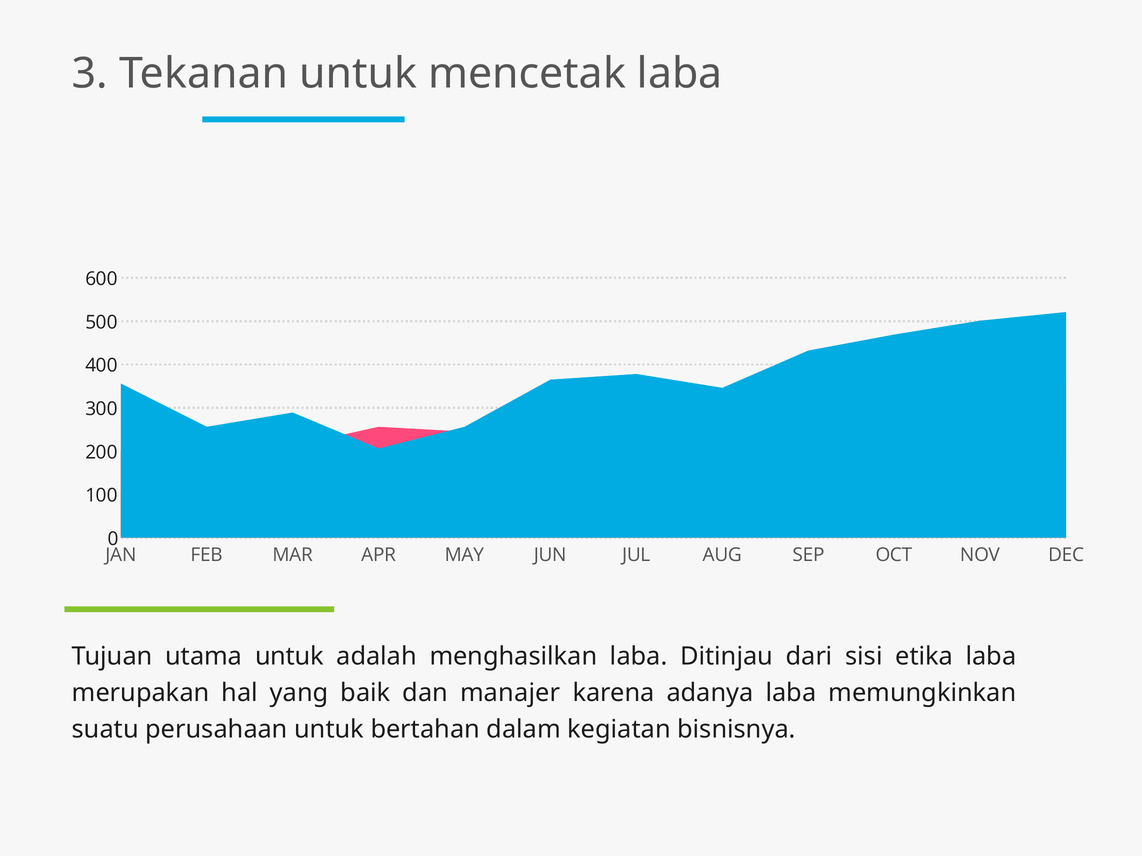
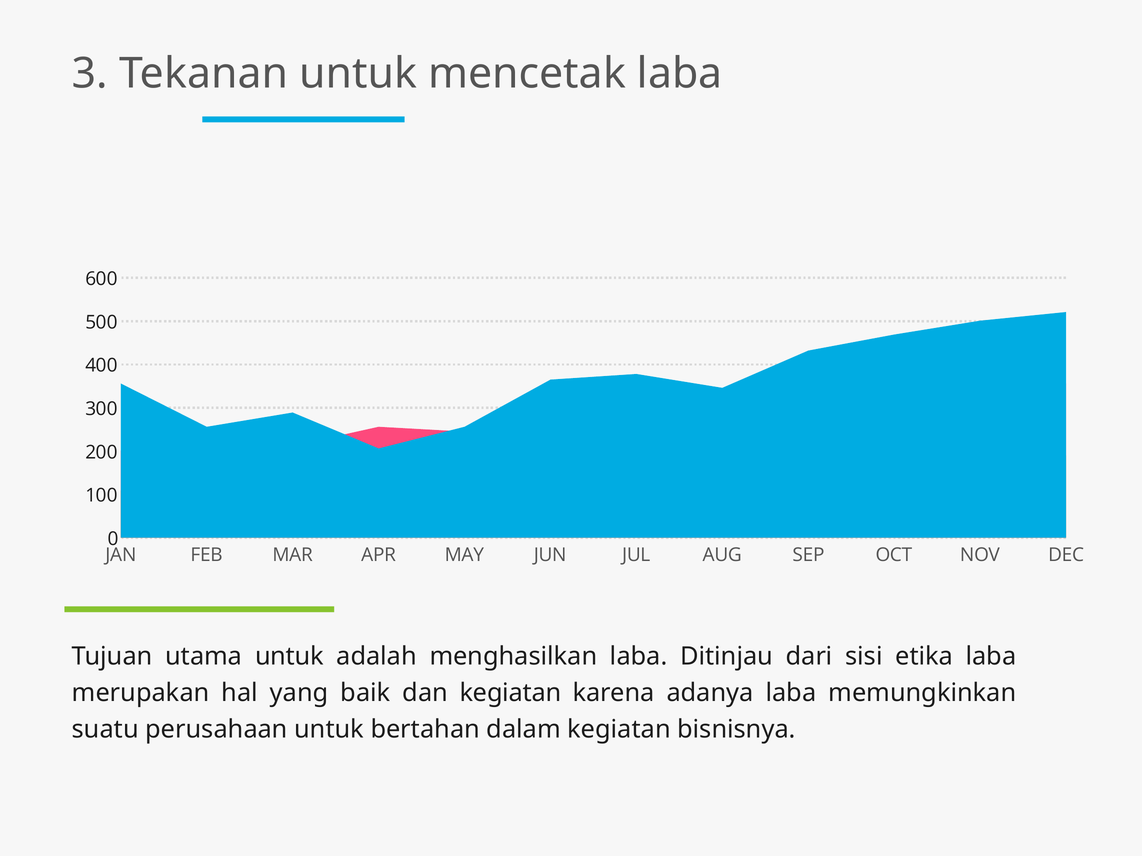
dan manajer: manajer -> kegiatan
